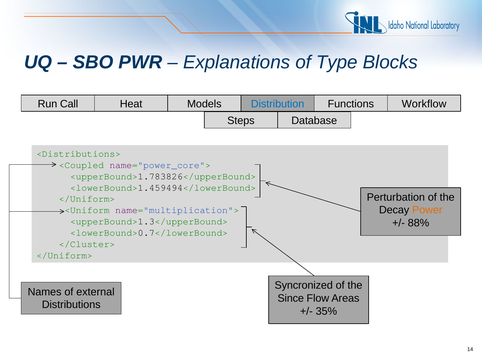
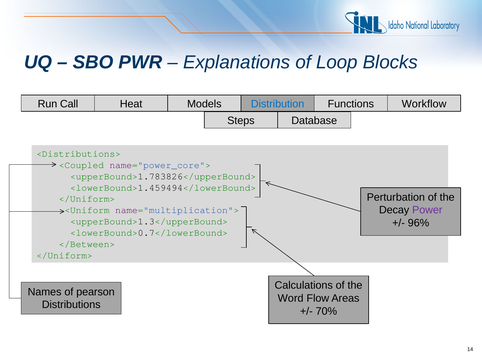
Type: Type -> Loop
Power colour: orange -> purple
88%: 88% -> 96%
</Cluster>: </Cluster> -> </Between>
Syncronized: Syncronized -> Calculations
external: external -> pearson
Since: Since -> Word
35%: 35% -> 70%
